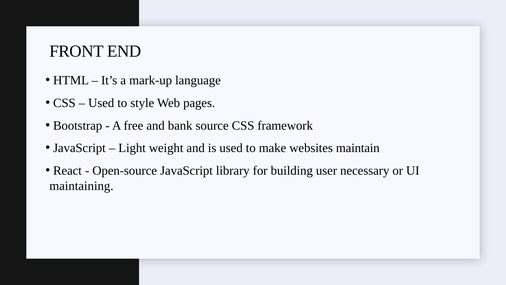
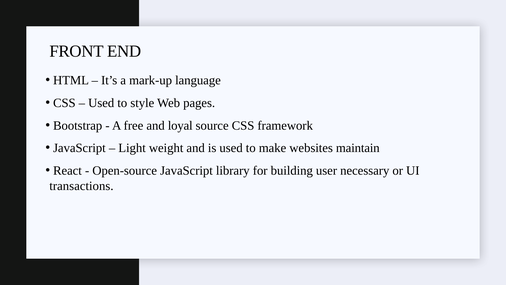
bank: bank -> loyal
maintaining: maintaining -> transactions
